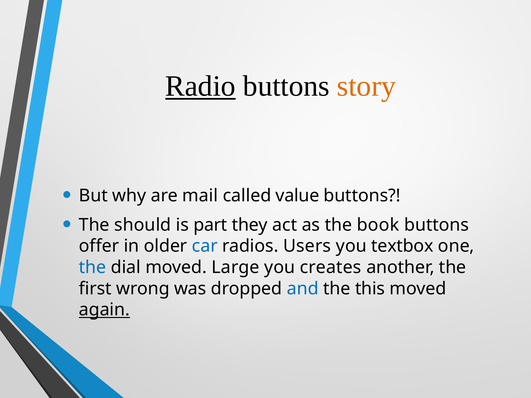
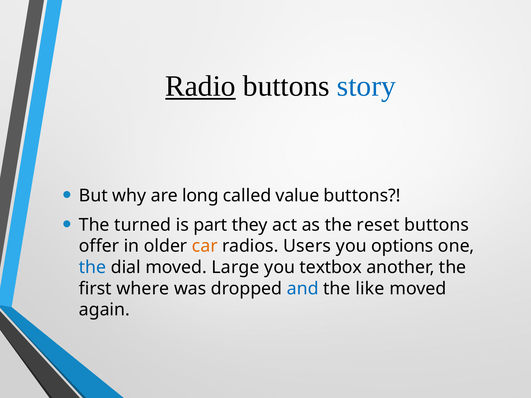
story colour: orange -> blue
mail: mail -> long
should: should -> turned
book: book -> reset
car colour: blue -> orange
textbox: textbox -> options
creates: creates -> textbox
wrong: wrong -> where
this: this -> like
again underline: present -> none
